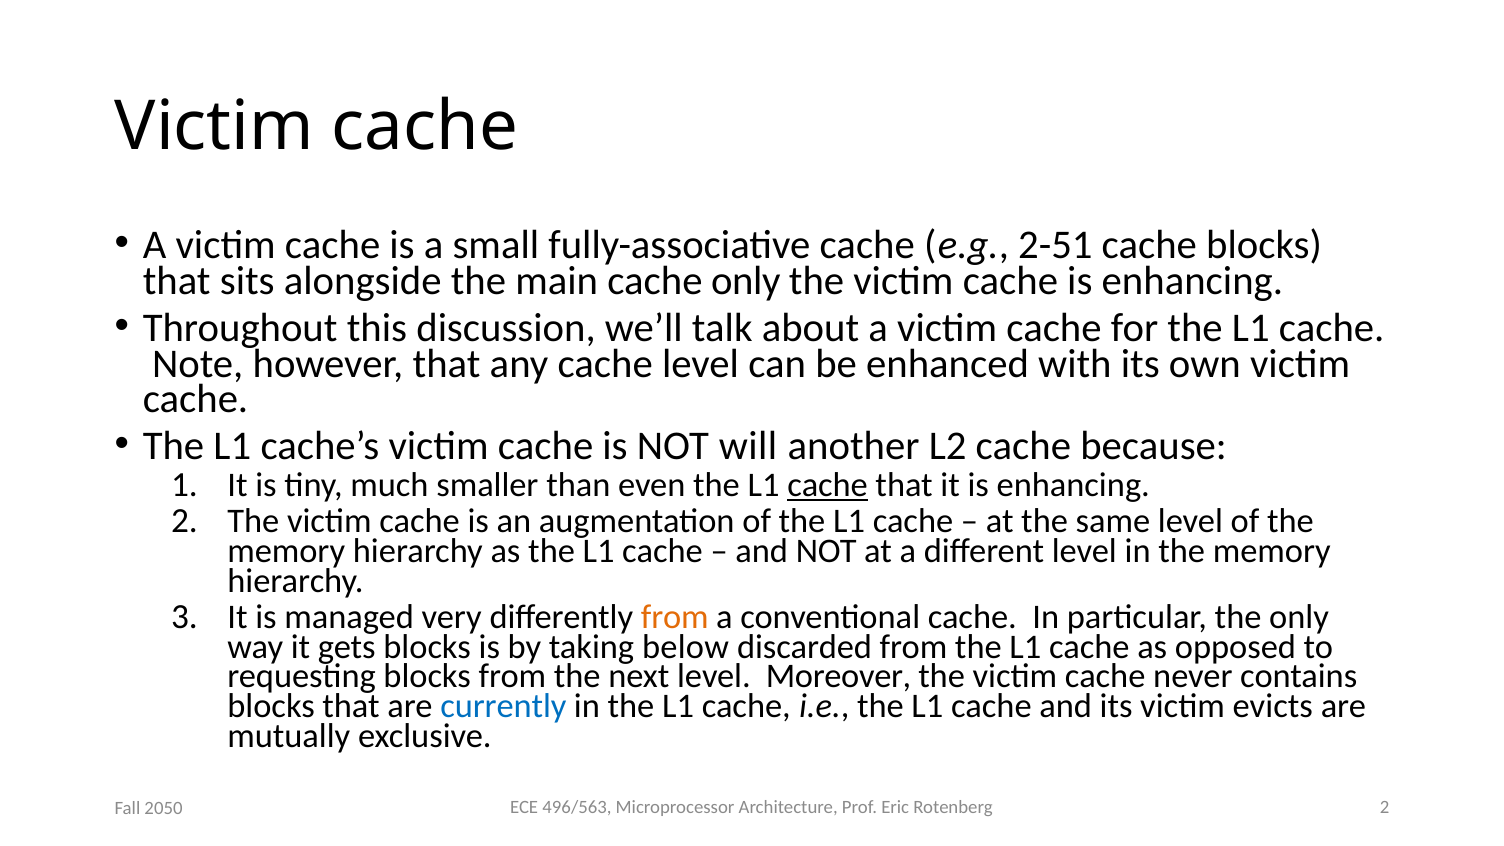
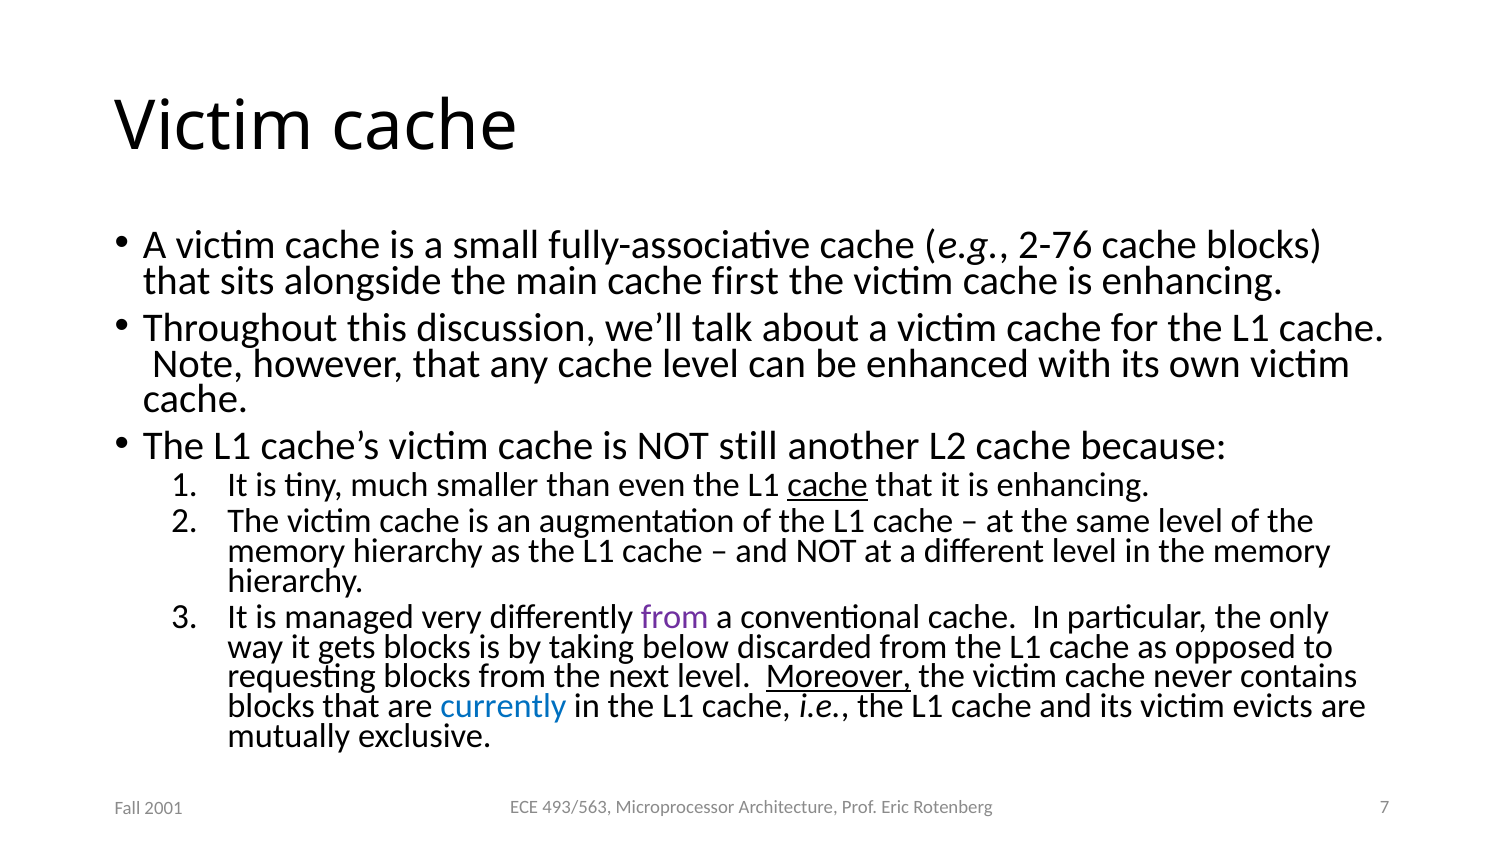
2-51: 2-51 -> 2-76
cache only: only -> first
will: will -> still
from at (675, 617) colour: orange -> purple
Moreover underline: none -> present
496/563: 496/563 -> 493/563
Rotenberg 2: 2 -> 7
2050: 2050 -> 2001
